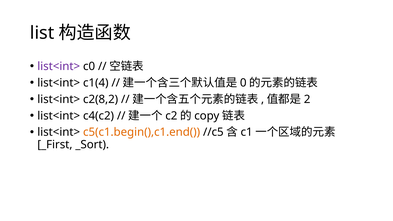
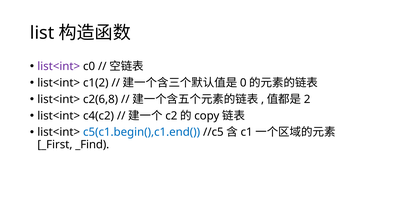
c1(4: c1(4 -> c1(2
c2(8,2: c2(8,2 -> c2(6,8
c5(c1.begin(),c1.end( colour: orange -> blue
_Sort: _Sort -> _Find
